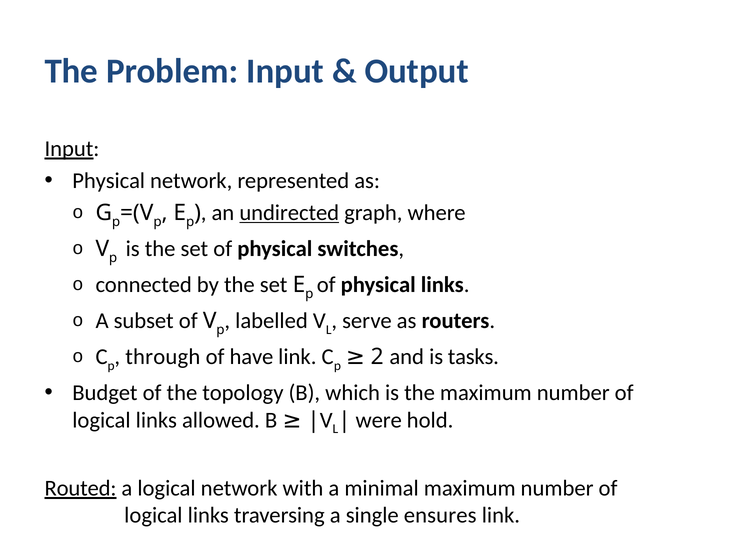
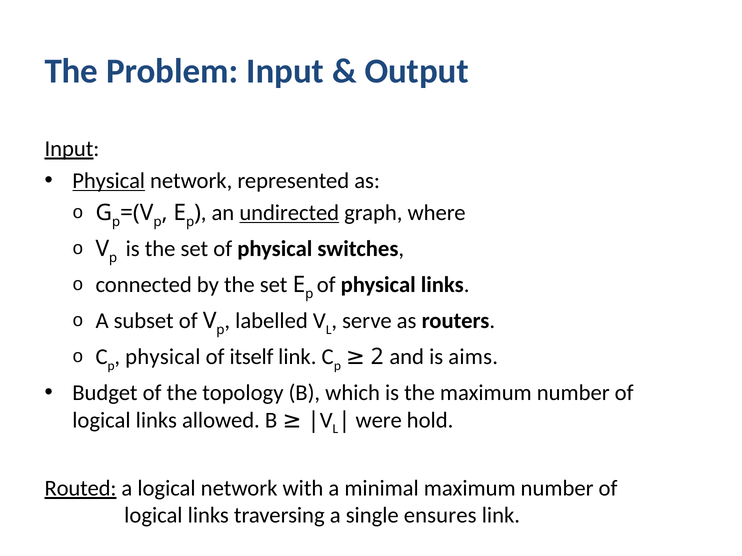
Physical at (109, 181) underline: none -> present
tasks: tasks -> aims
through at (163, 357): through -> physical
have: have -> itself
